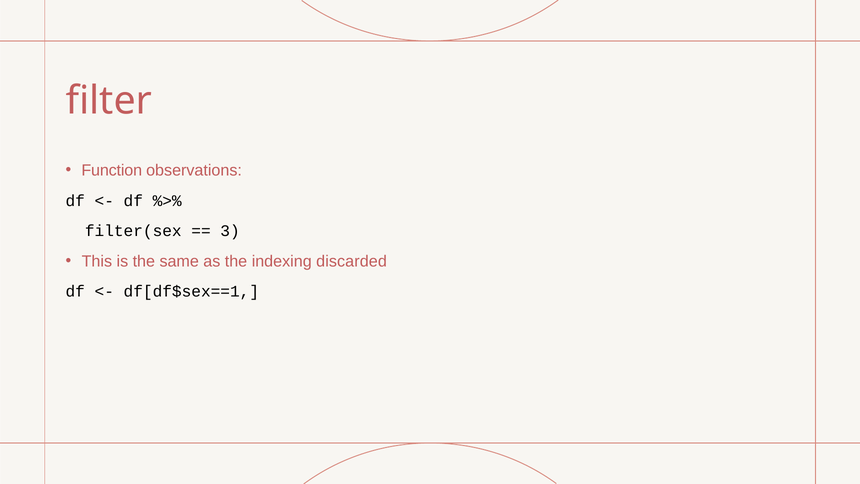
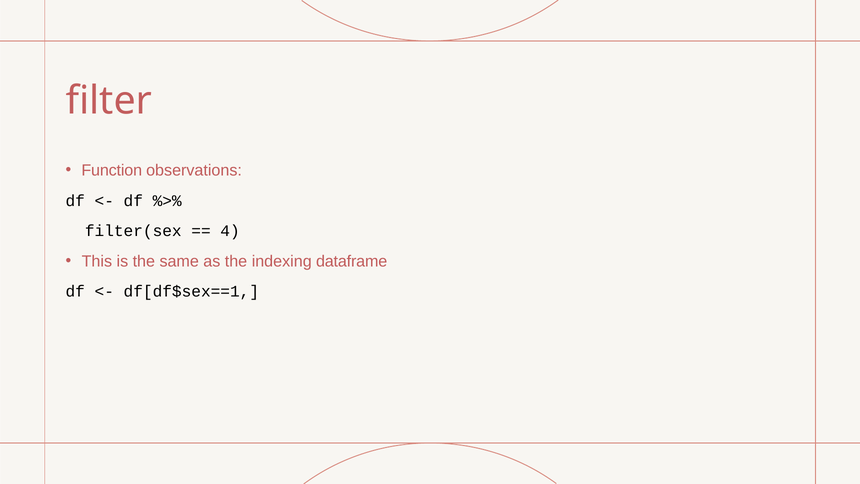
3: 3 -> 4
discarded: discarded -> dataframe
